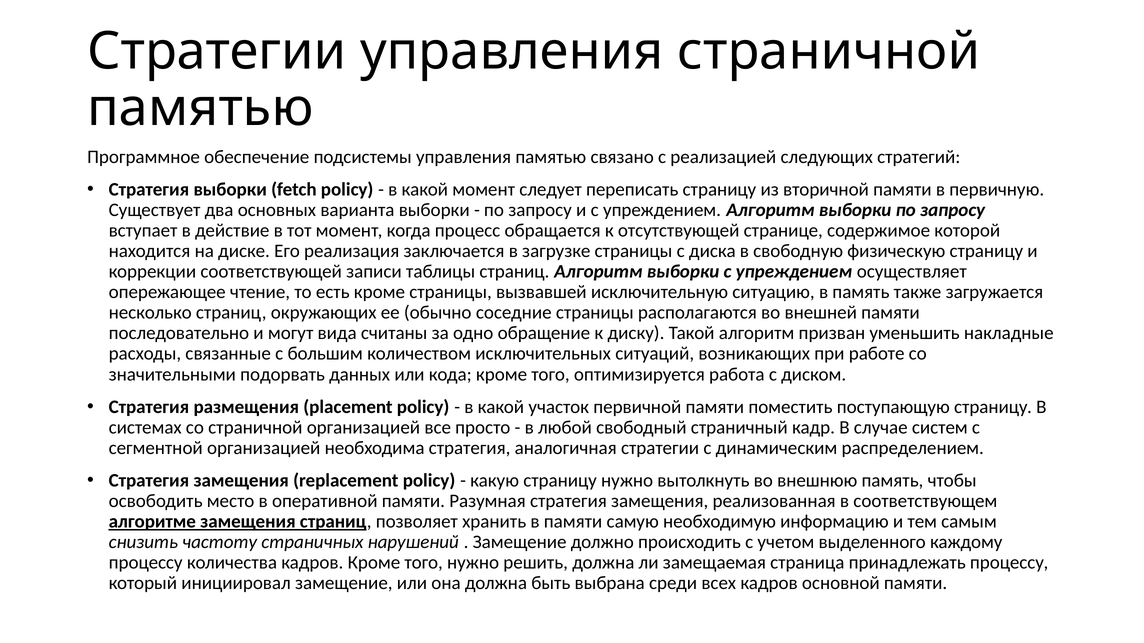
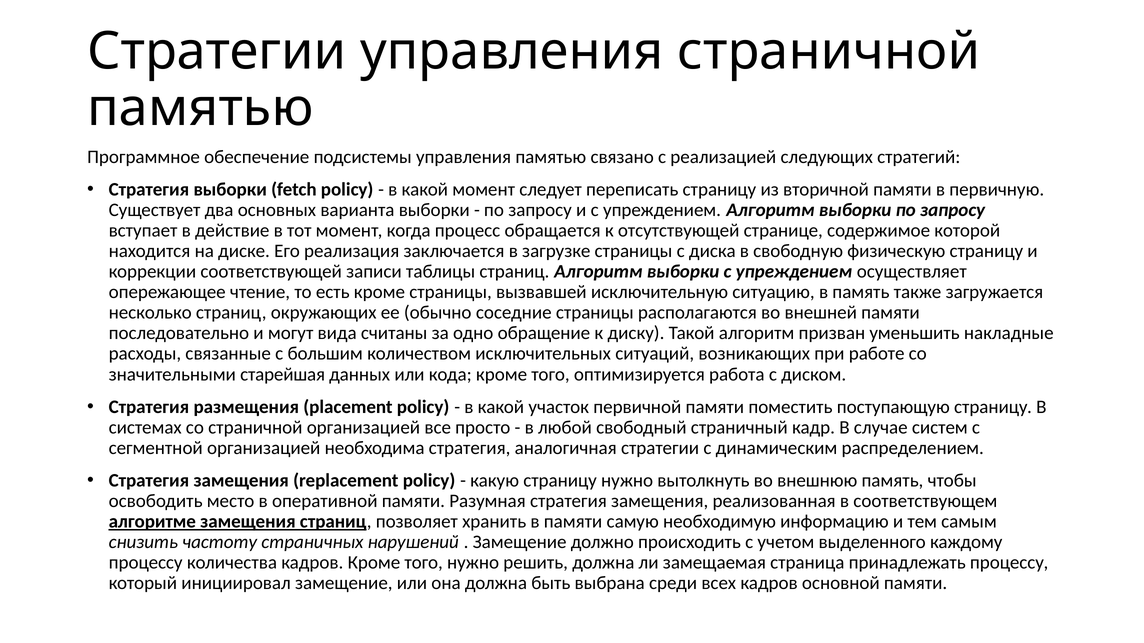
подорвать: подорвать -> старейшая
